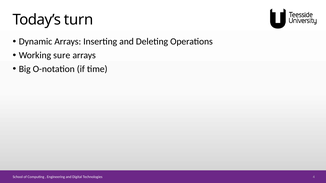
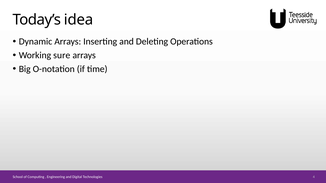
turn: turn -> idea
